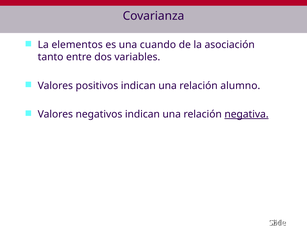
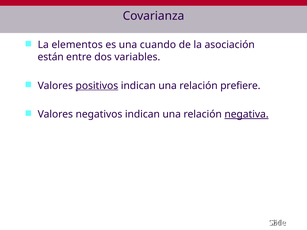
tanto: tanto -> están
positivos underline: none -> present
alumno: alumno -> prefiere
